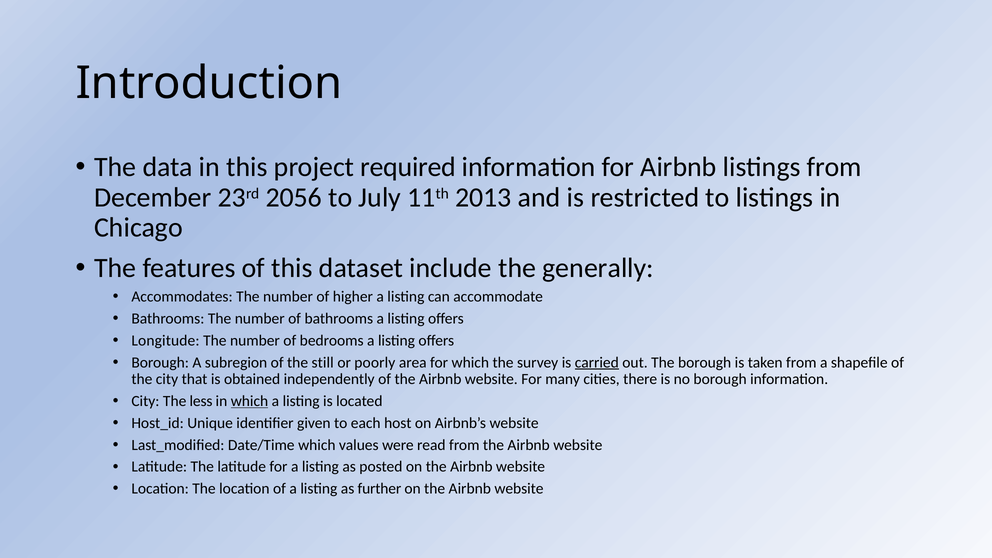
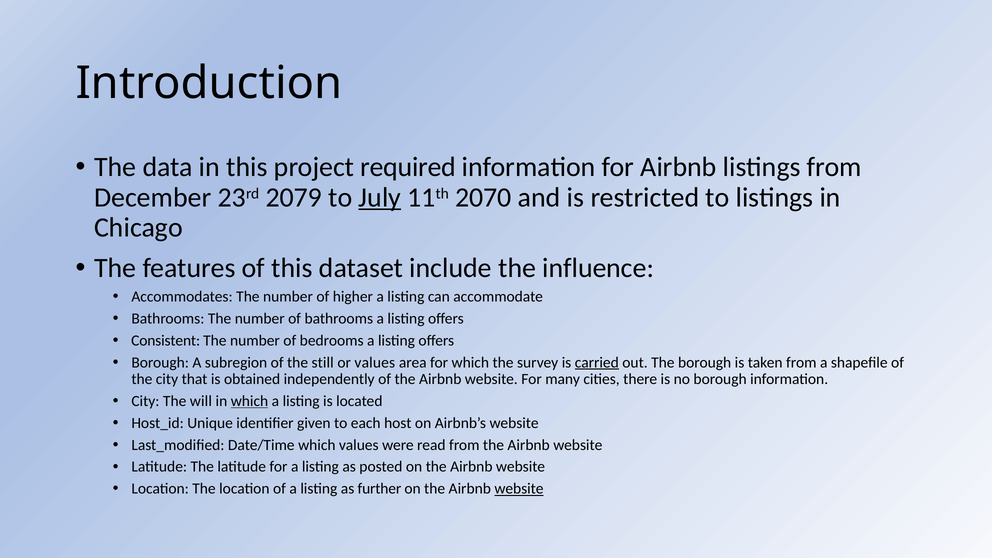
2056: 2056 -> 2079
July underline: none -> present
2013: 2013 -> 2070
generally: generally -> influence
Longitude: Longitude -> Consistent
or poorly: poorly -> values
less: less -> will
website at (519, 489) underline: none -> present
